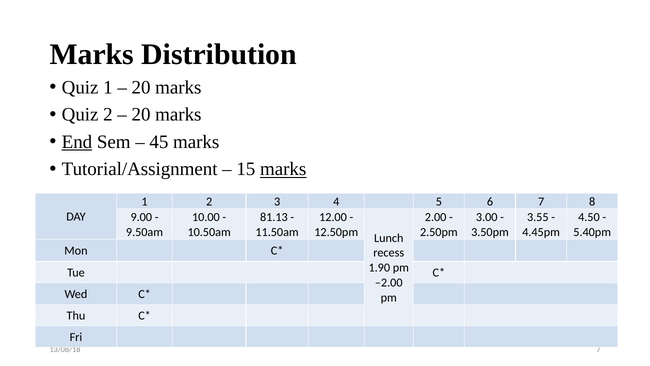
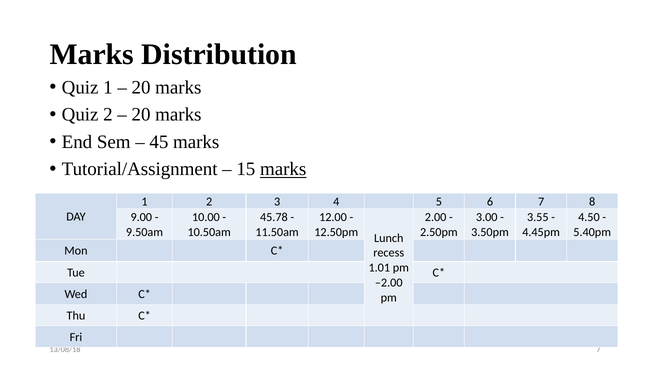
End underline: present -> none
81.13: 81.13 -> 45.78
1.90: 1.90 -> 1.01
